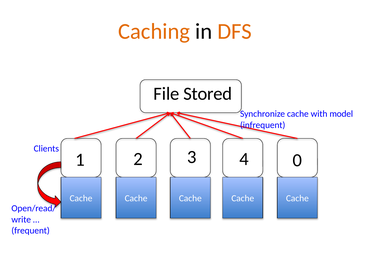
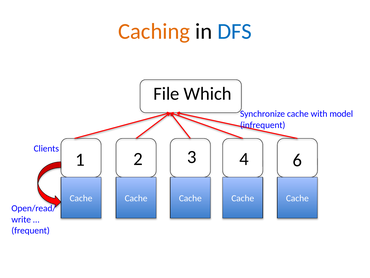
DFS colour: orange -> blue
Stored: Stored -> Which
0: 0 -> 6
